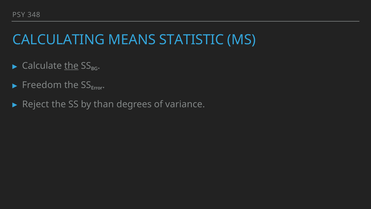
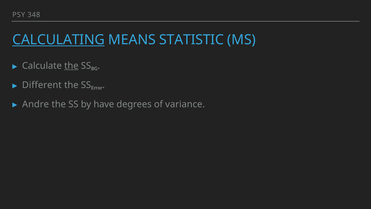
CALCULATING underline: none -> present
Freedom: Freedom -> Different
Reject: Reject -> Andre
than: than -> have
